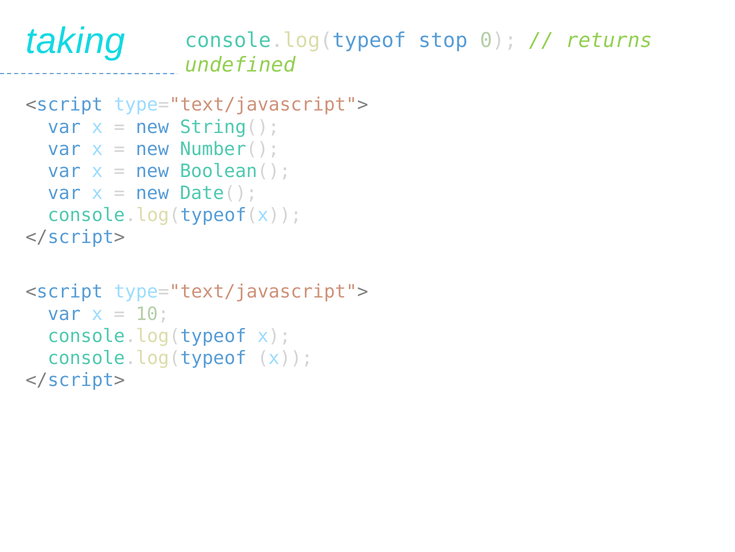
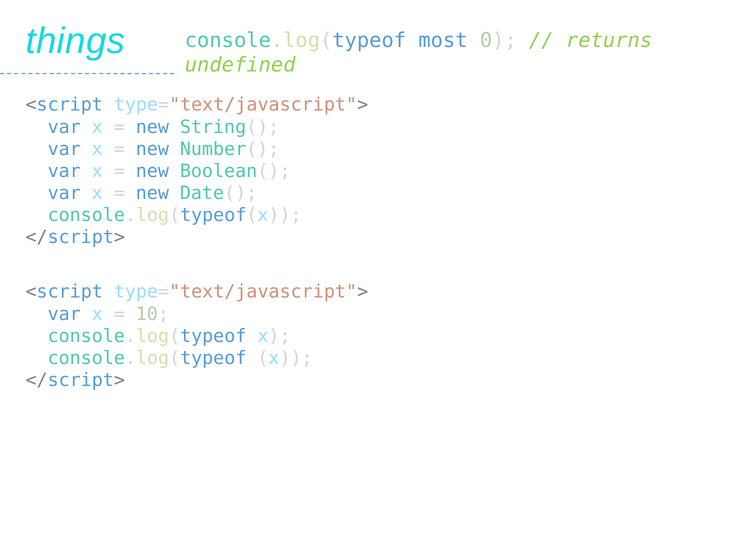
taking: taking -> things
stop: stop -> most
